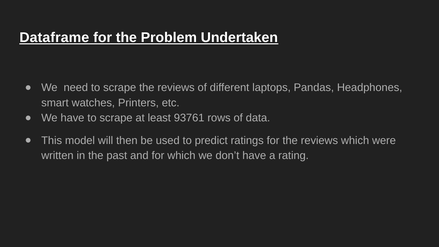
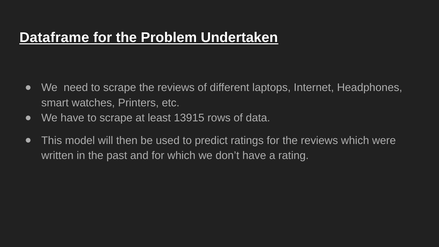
Pandas: Pandas -> Internet
93761: 93761 -> 13915
